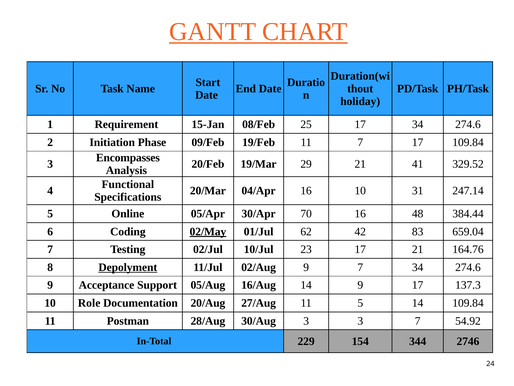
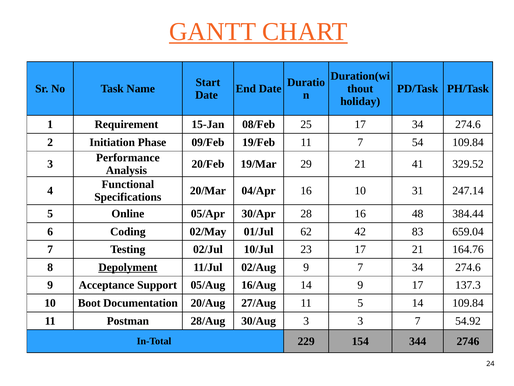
7 17: 17 -> 54
Encompasses: Encompasses -> Performance
70: 70 -> 28
02/May underline: present -> none
Role: Role -> Boot
